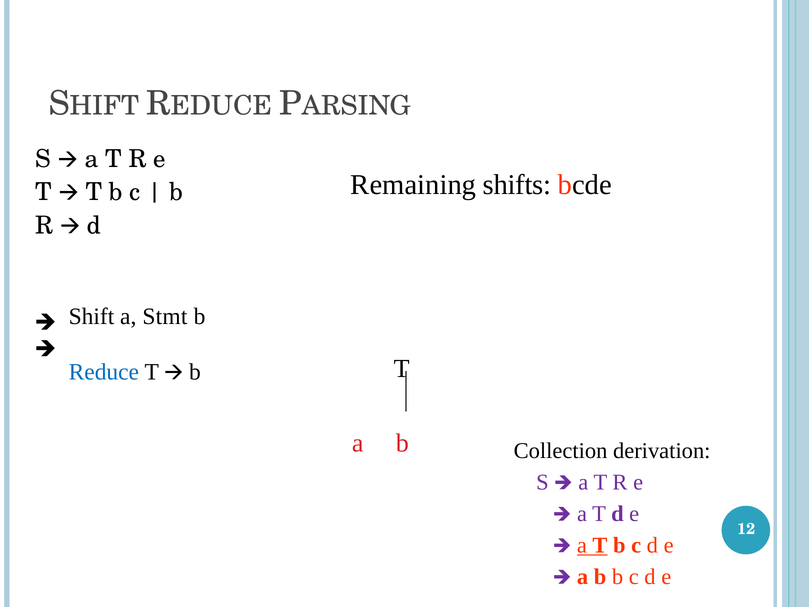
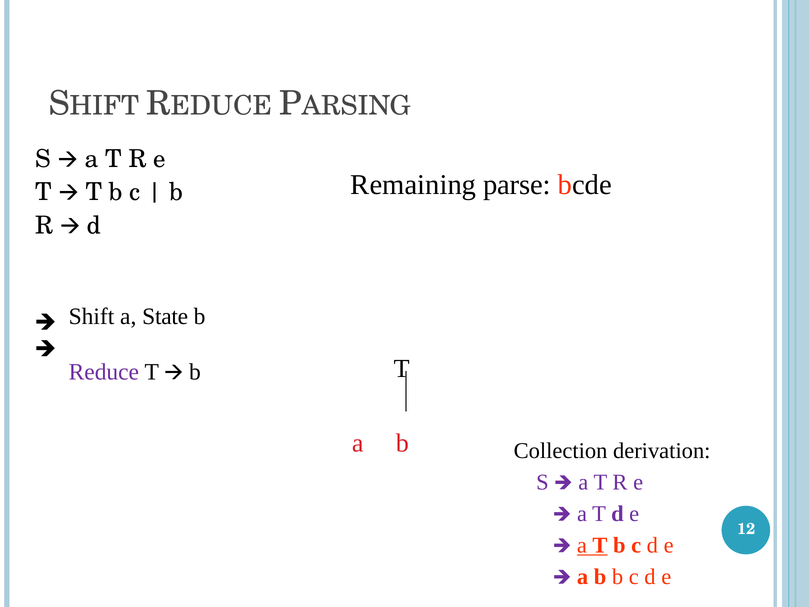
shifts: shifts -> parse
Stmt: Stmt -> State
Reduce colour: blue -> purple
